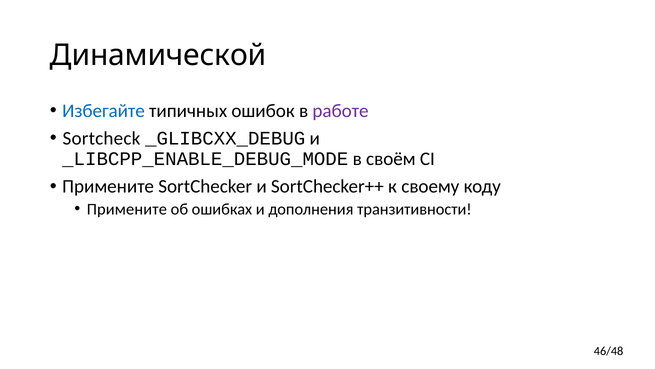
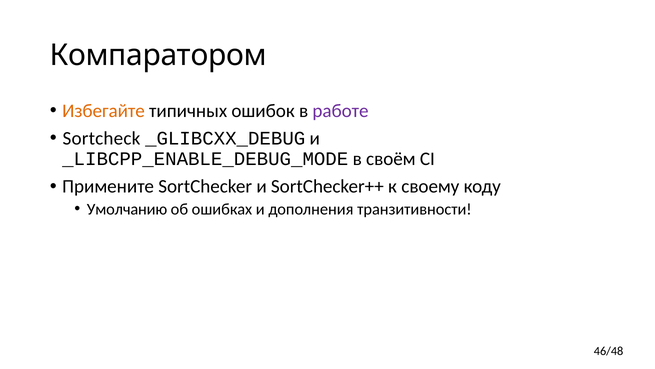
Динамической: Динамической -> Компаратором
Избегайте colour: blue -> orange
Примените at (127, 209): Примените -> Умолчанию
